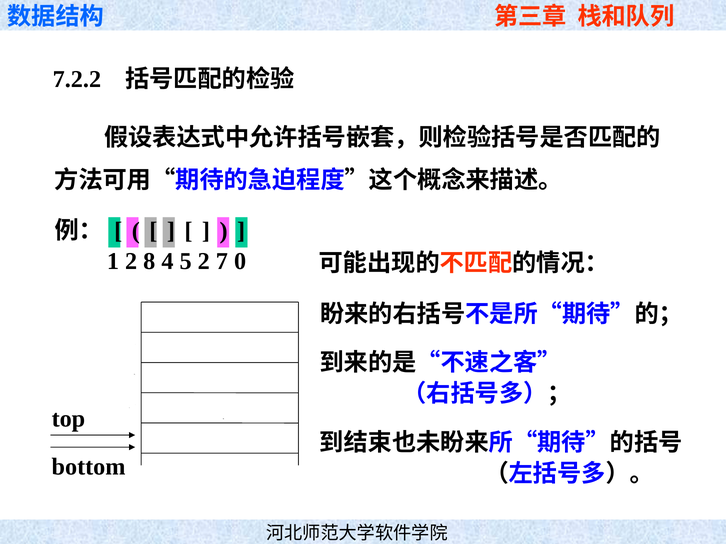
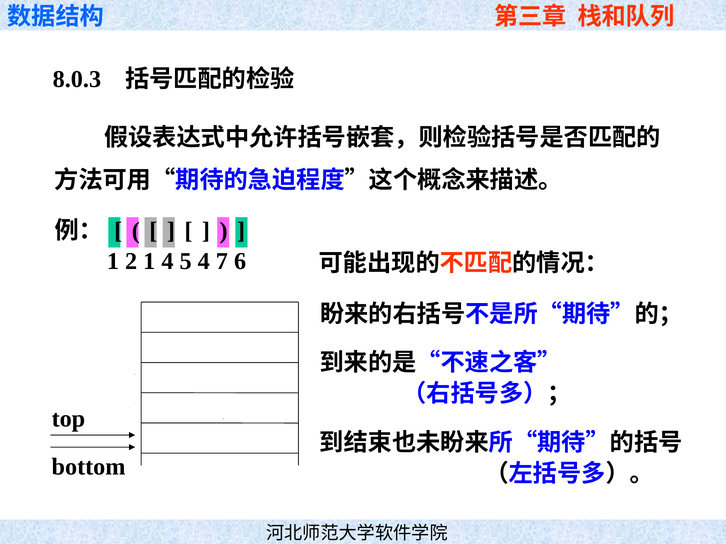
7.2.2: 7.2.2 -> 8.0.3
2 8: 8 -> 1
5 2: 2 -> 4
0: 0 -> 6
